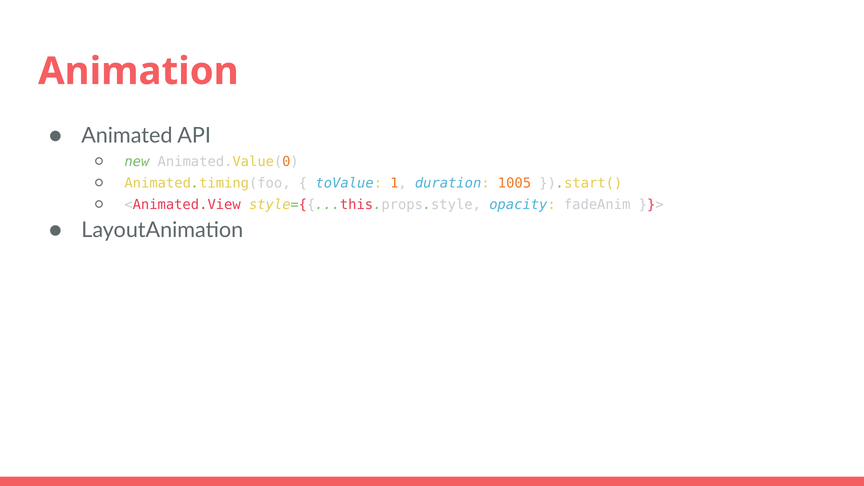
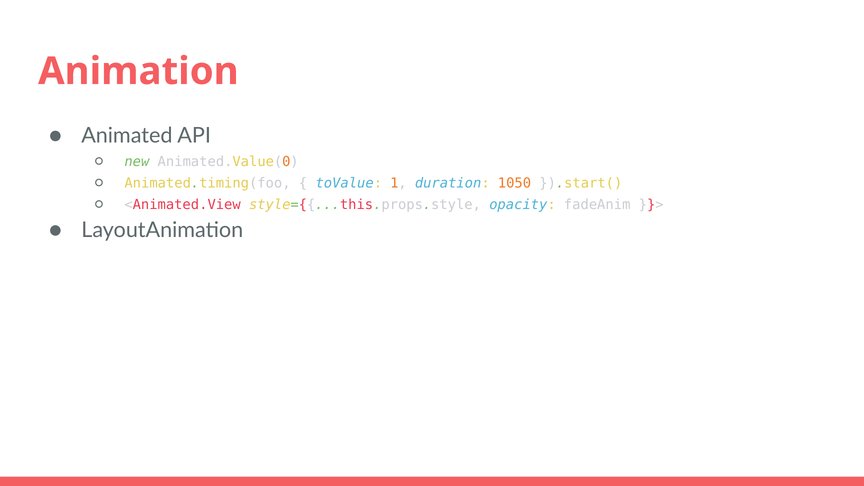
1005: 1005 -> 1050
